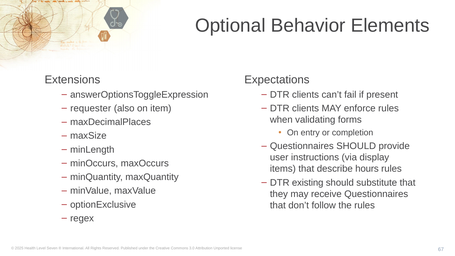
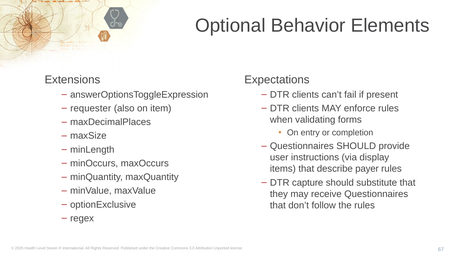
hours: hours -> payer
existing: existing -> capture
